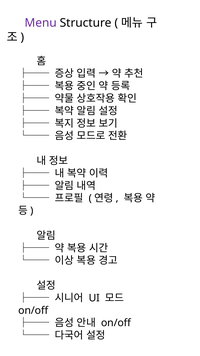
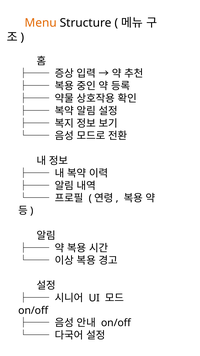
Menu colour: purple -> orange
